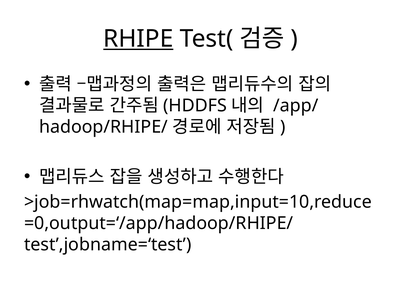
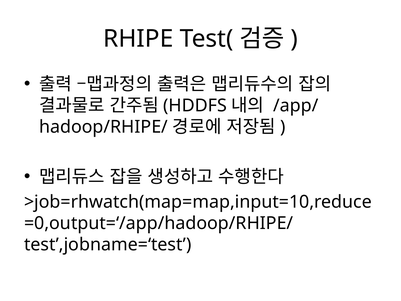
RHIPE underline: present -> none
